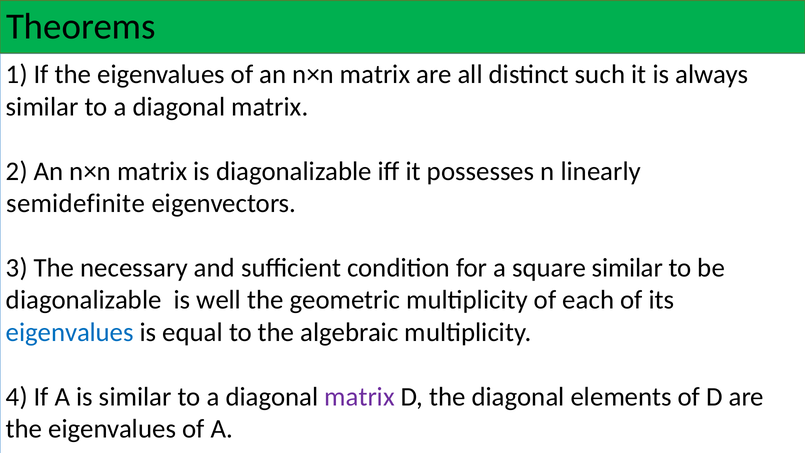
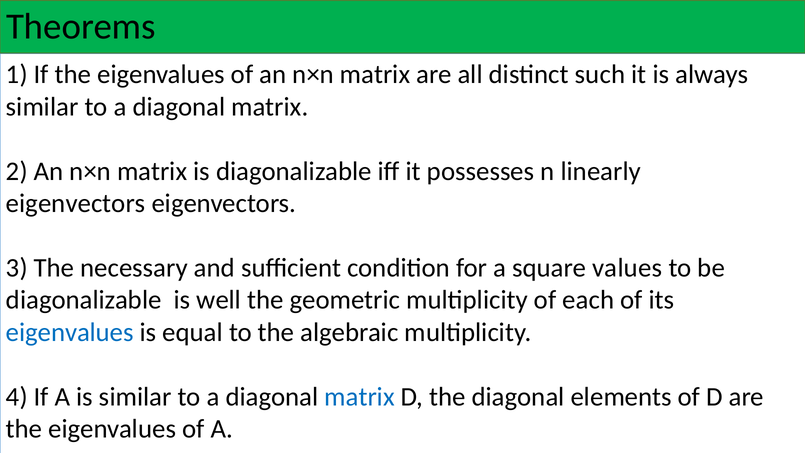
semidefinite at (76, 203): semidefinite -> eigenvectors
square similar: similar -> values
matrix at (360, 397) colour: purple -> blue
